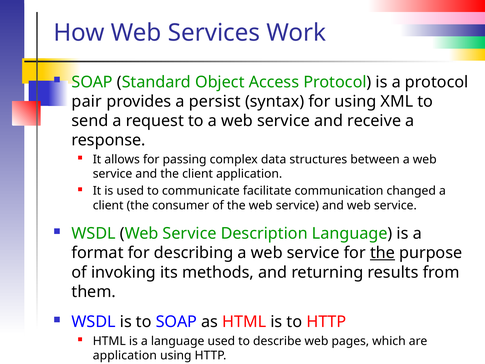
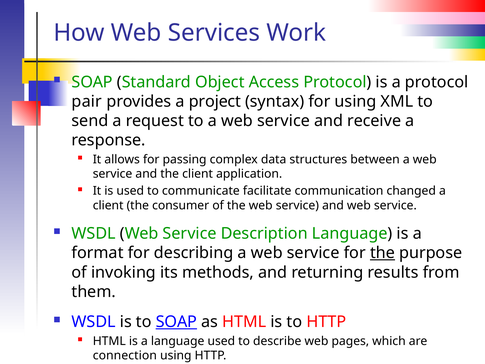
persist: persist -> project
SOAP at (176, 322) underline: none -> present
application at (125, 355): application -> connection
